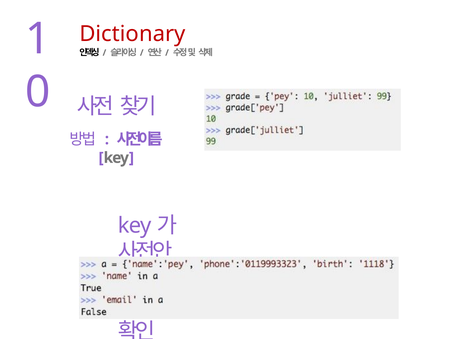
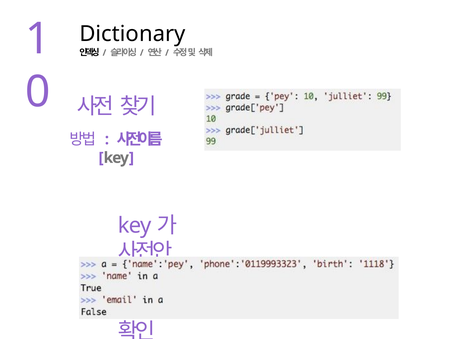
Dictionary colour: red -> black
